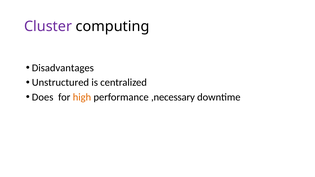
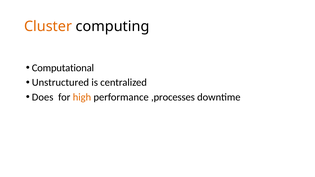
Cluster colour: purple -> orange
Disadvantages: Disadvantages -> Computational
,necessary: ,necessary -> ,processes
